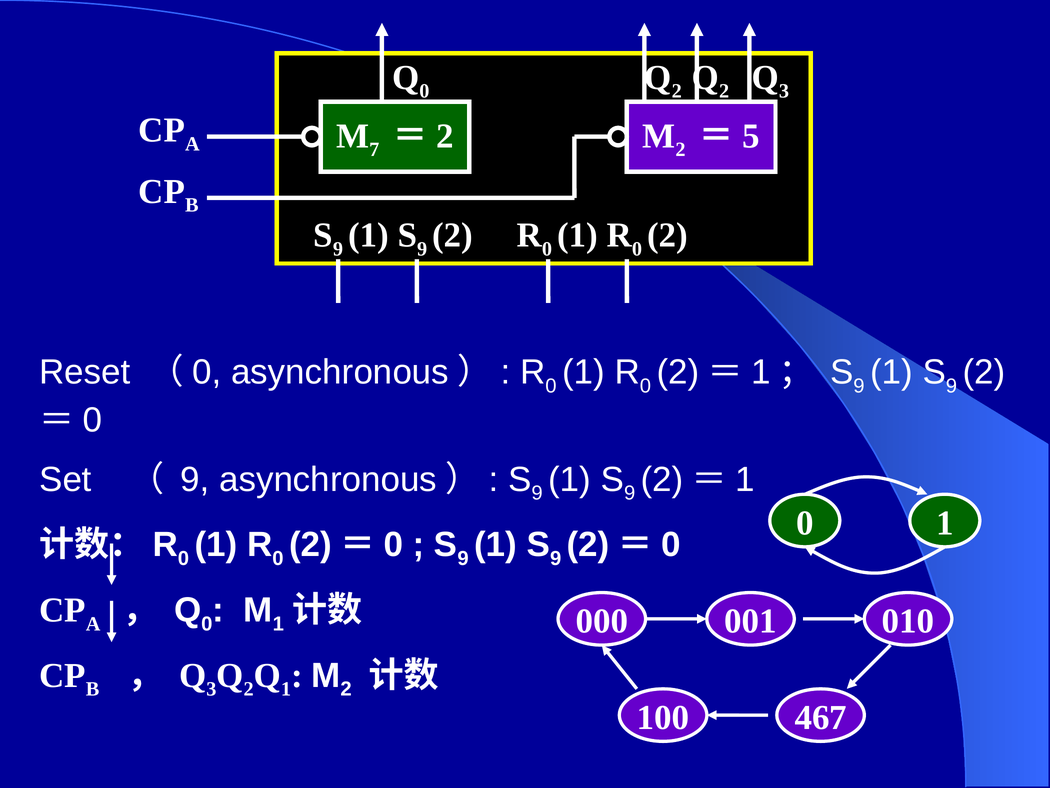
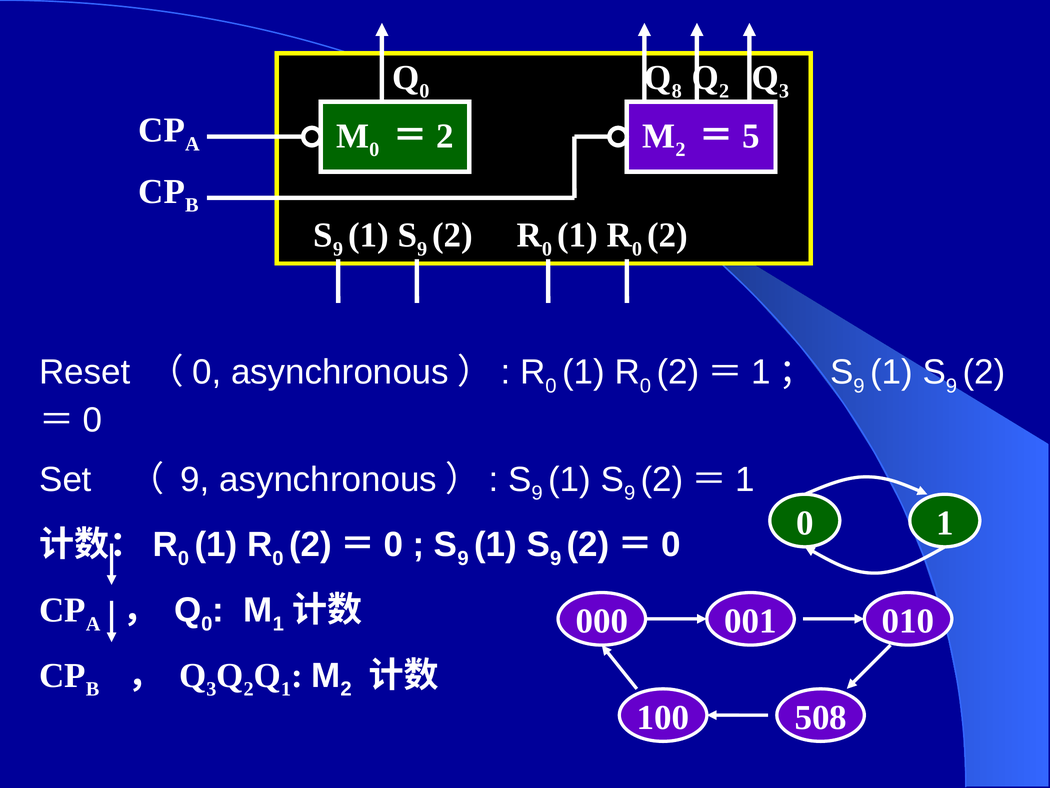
2 at (677, 91): 2 -> 8
7 at (374, 150): 7 -> 0
467: 467 -> 508
